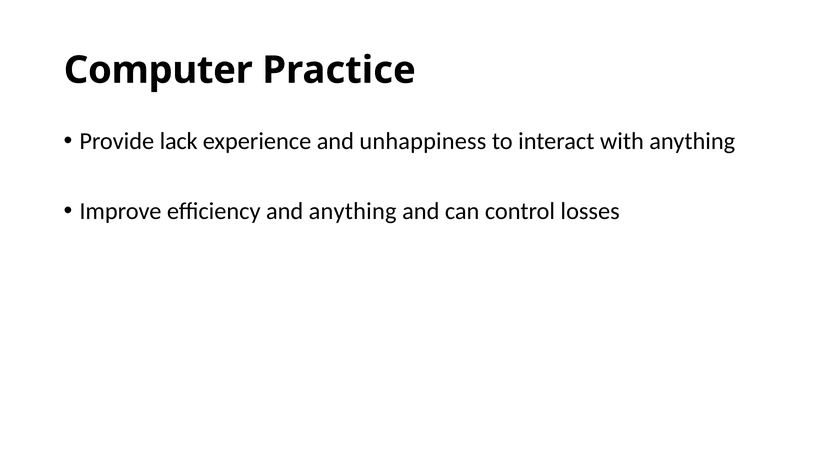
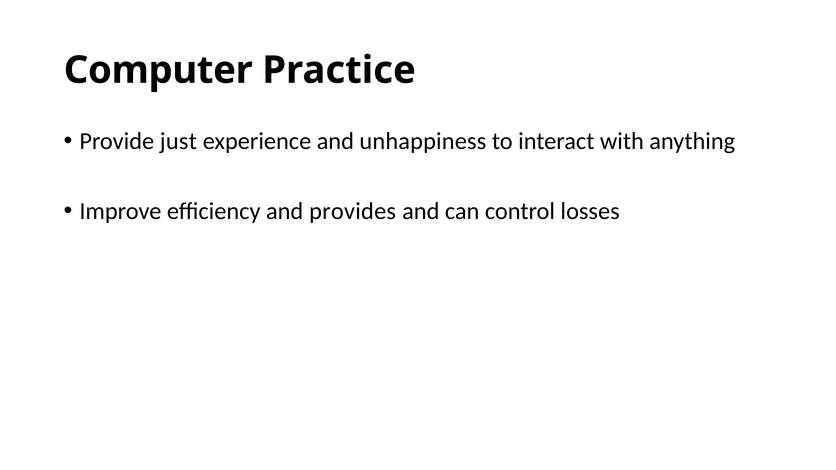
lack: lack -> just
and anything: anything -> provides
